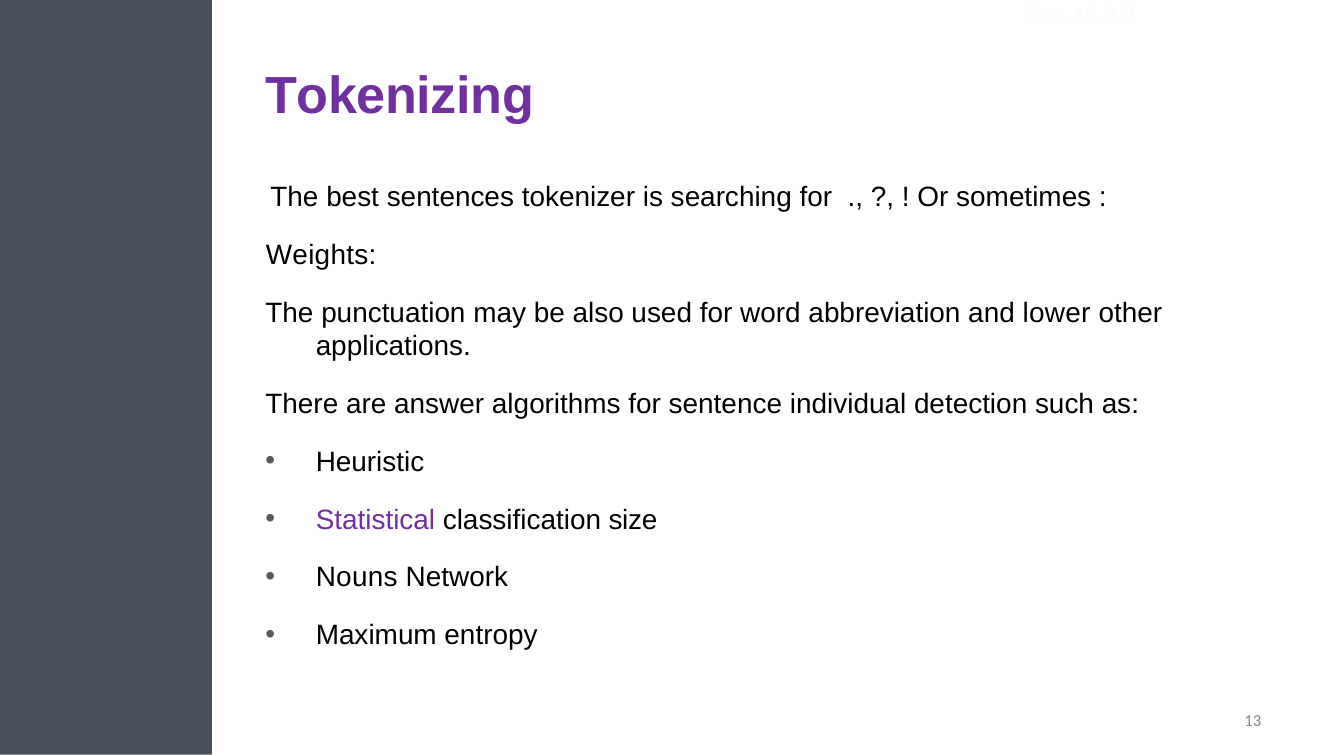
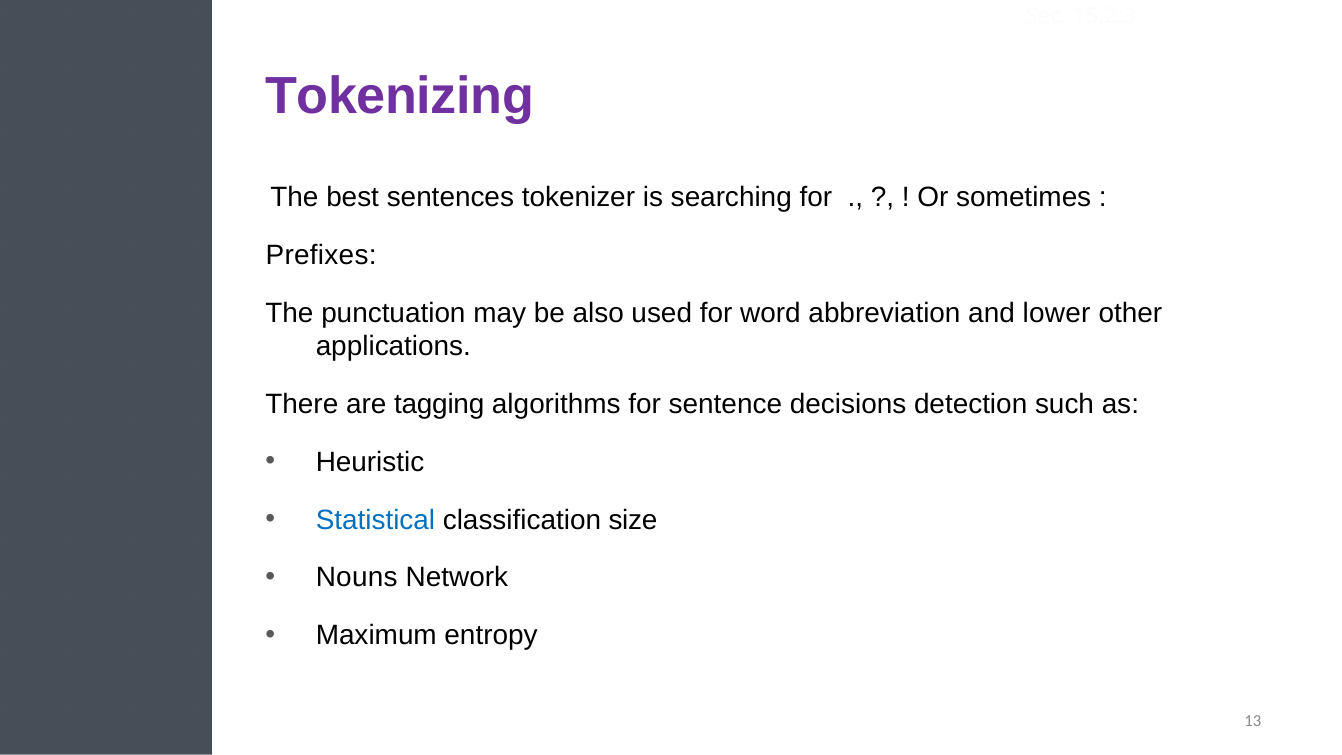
Weights: Weights -> Prefixes
answer: answer -> tagging
individual: individual -> decisions
Statistical colour: purple -> blue
